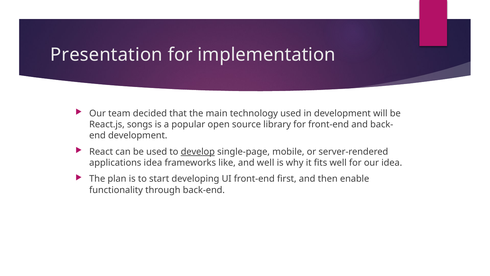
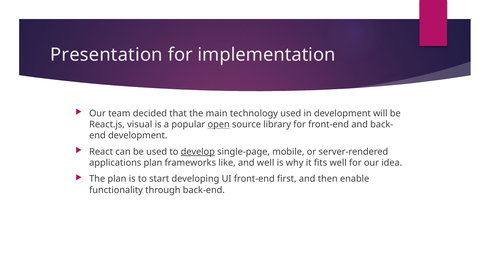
songs: songs -> visual
open underline: none -> present
applications idea: idea -> plan
